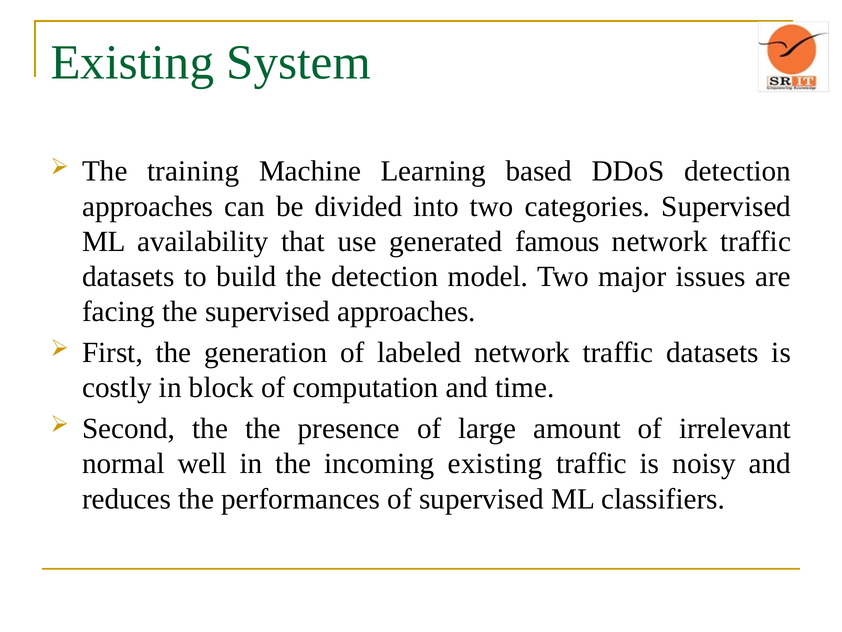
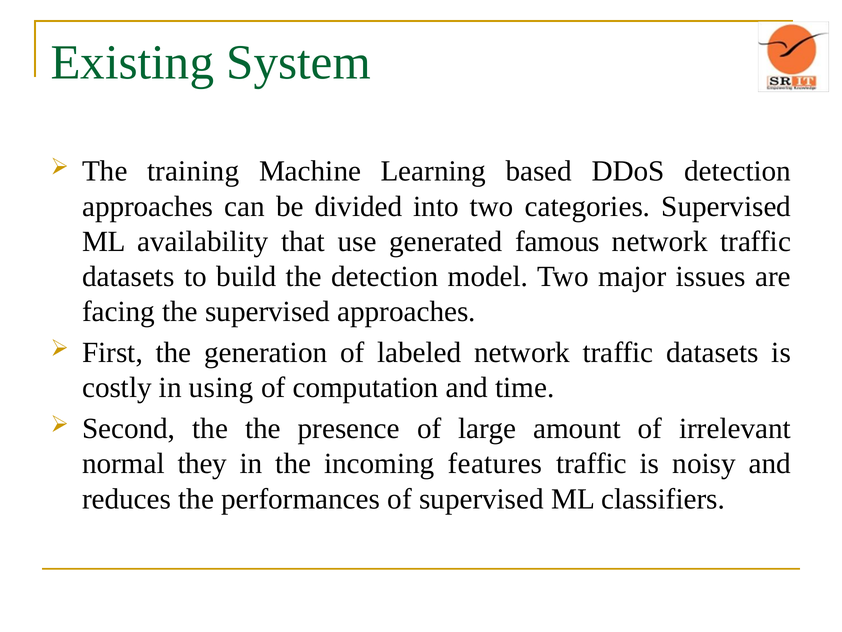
block: block -> using
well: well -> they
incoming existing: existing -> features
